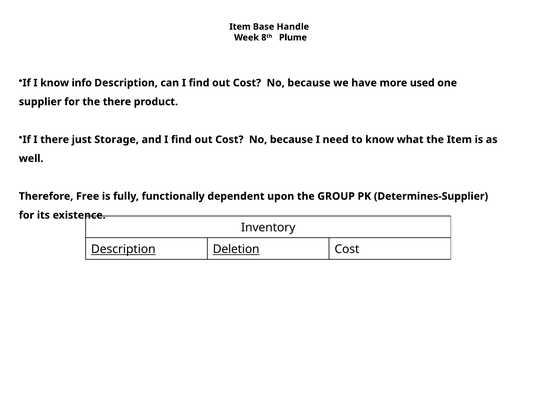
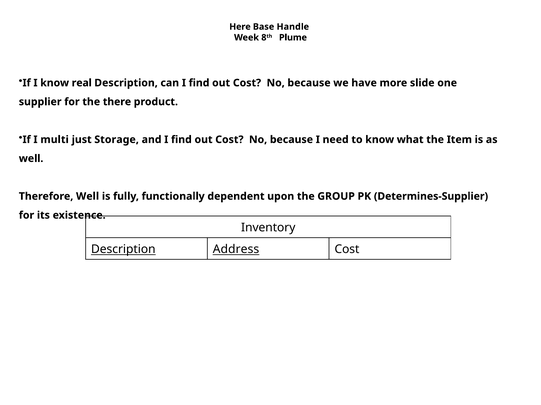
Item at (240, 27): Item -> Here
info: info -> real
used: used -> slide
I there: there -> multi
Therefore Free: Free -> Well
Deletion: Deletion -> Address
